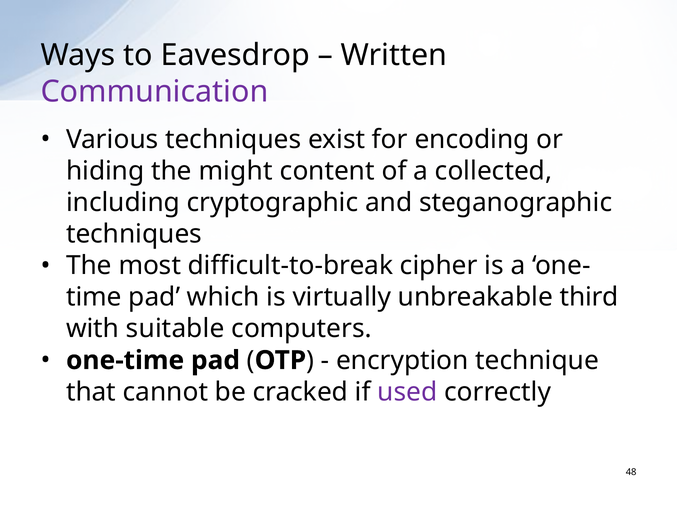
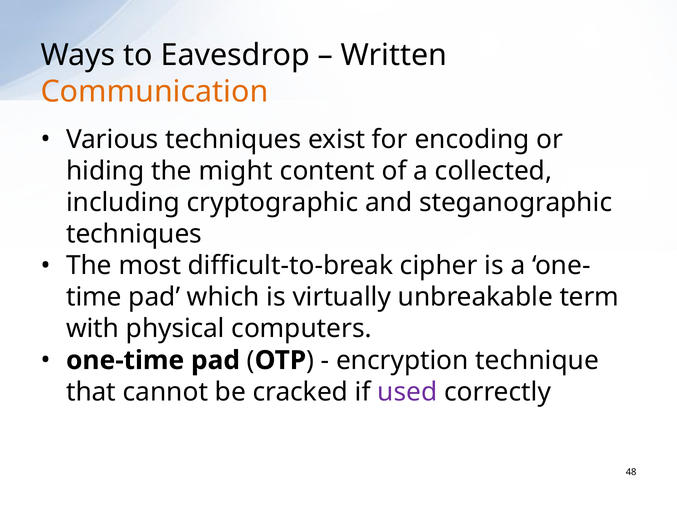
Communication colour: purple -> orange
third: third -> term
suitable: suitable -> physical
